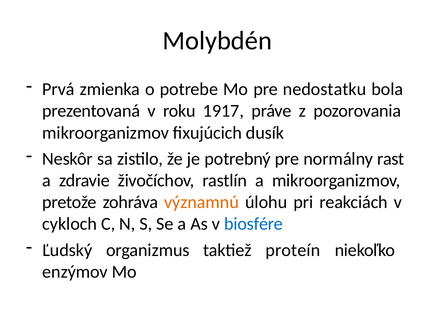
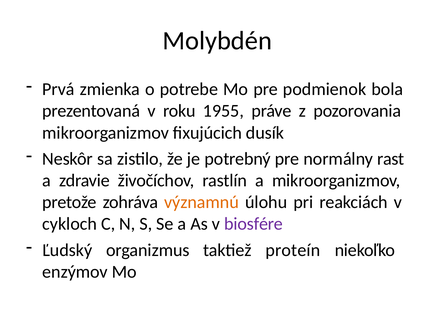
nedostatku: nedostatku -> podmienok
1917: 1917 -> 1955
biosfére colour: blue -> purple
